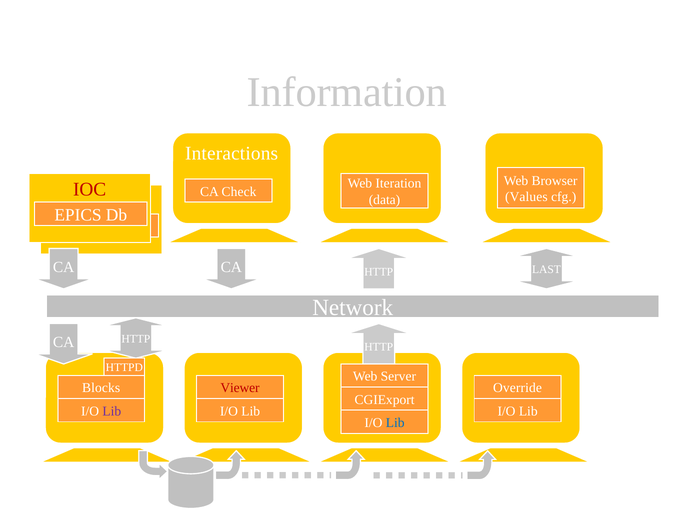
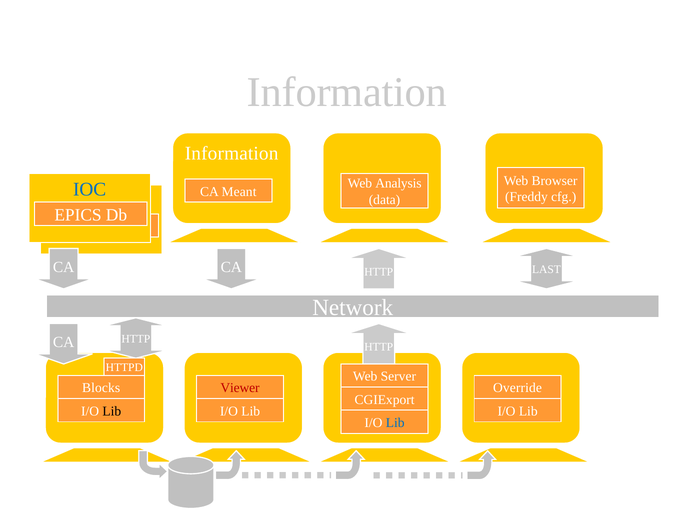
Interactions at (232, 154): Interactions -> Information
Iteration: Iteration -> Analysis
IOC colour: red -> blue
Check: Check -> Meant
Values: Values -> Freddy
Lib at (112, 412) colour: purple -> black
